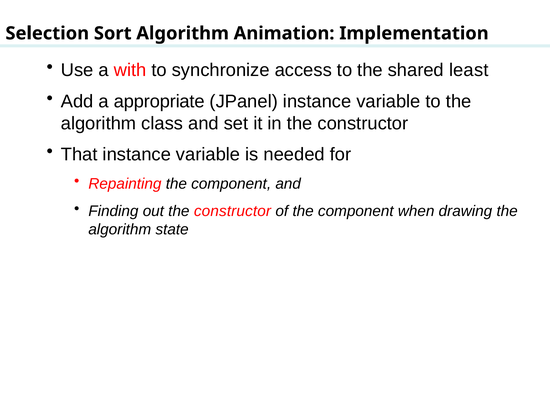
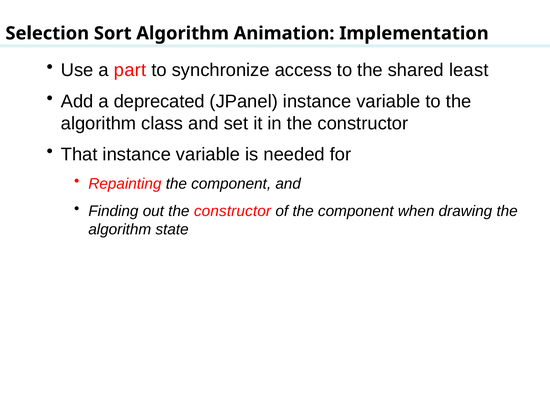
with: with -> part
appropriate: appropriate -> deprecated
